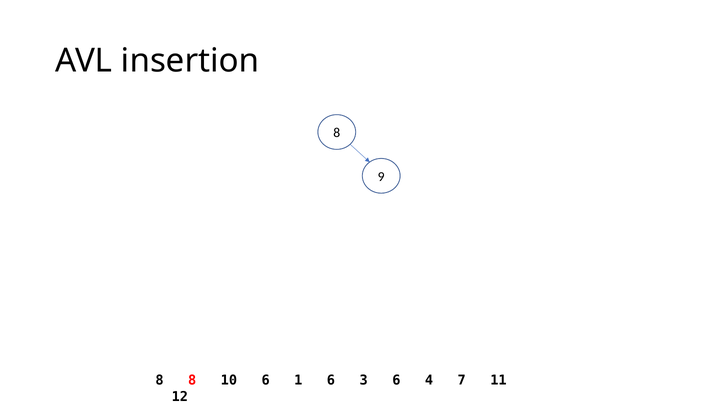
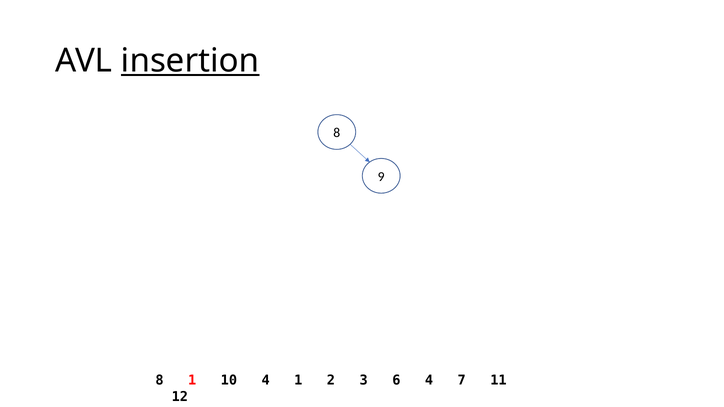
insertion underline: none -> present
8 8: 8 -> 1
10 6: 6 -> 4
1 6: 6 -> 2
